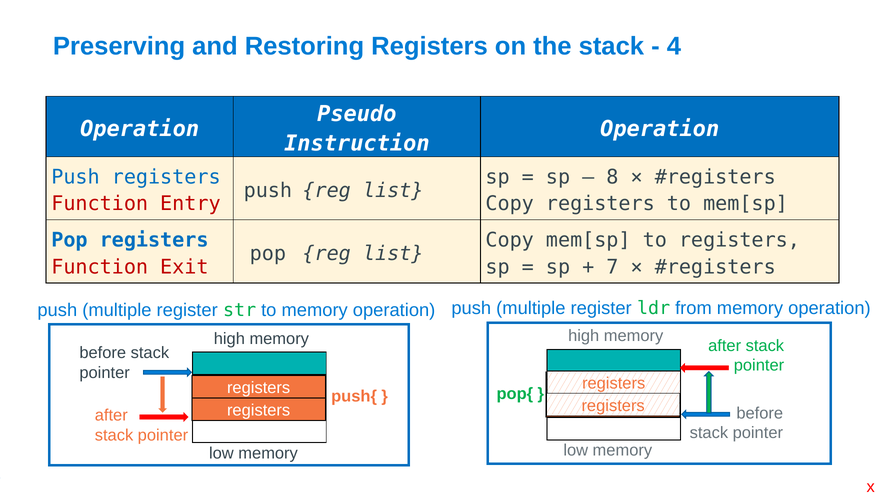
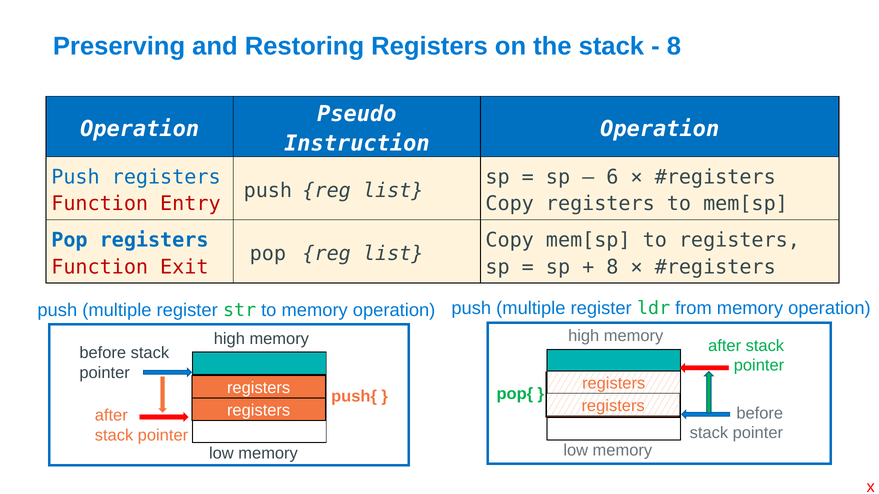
4 at (674, 46): 4 -> 8
8: 8 -> 6
7 at (612, 267): 7 -> 8
